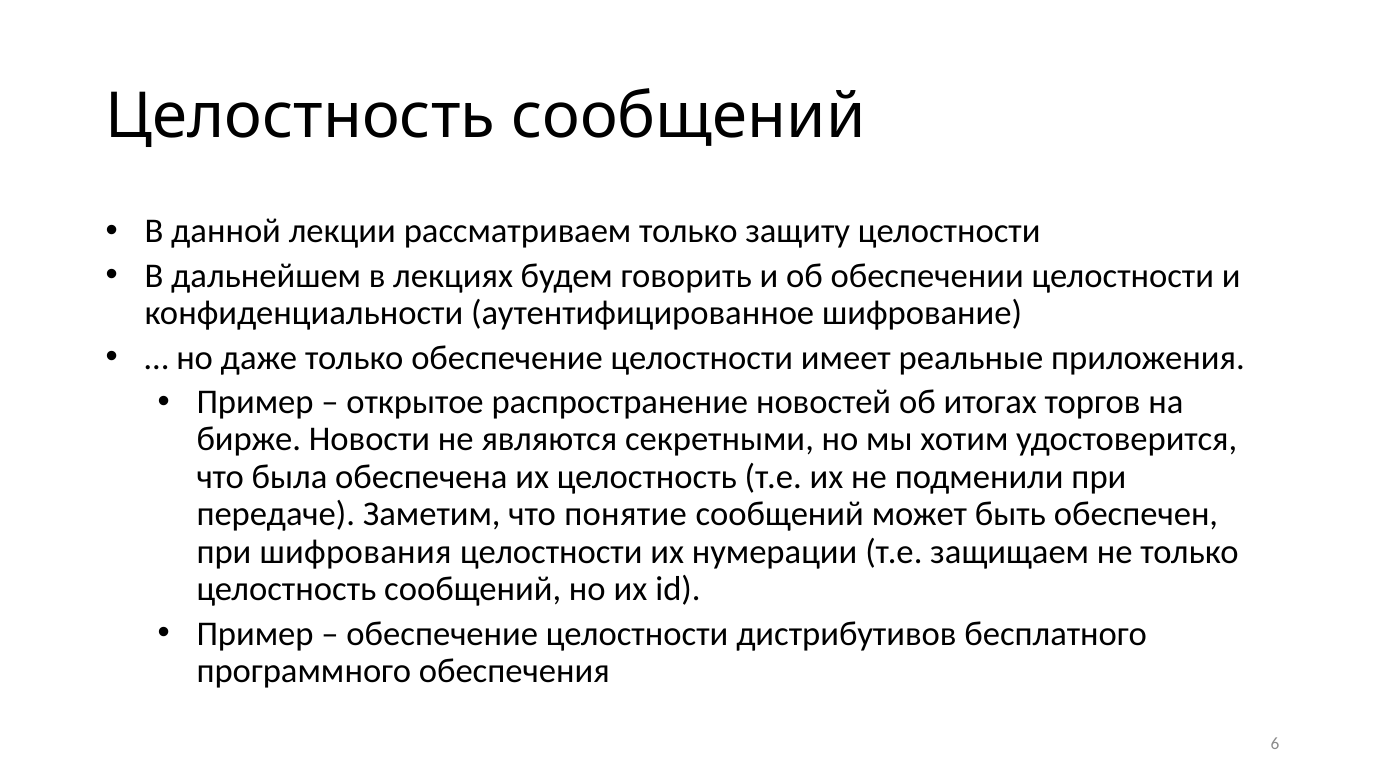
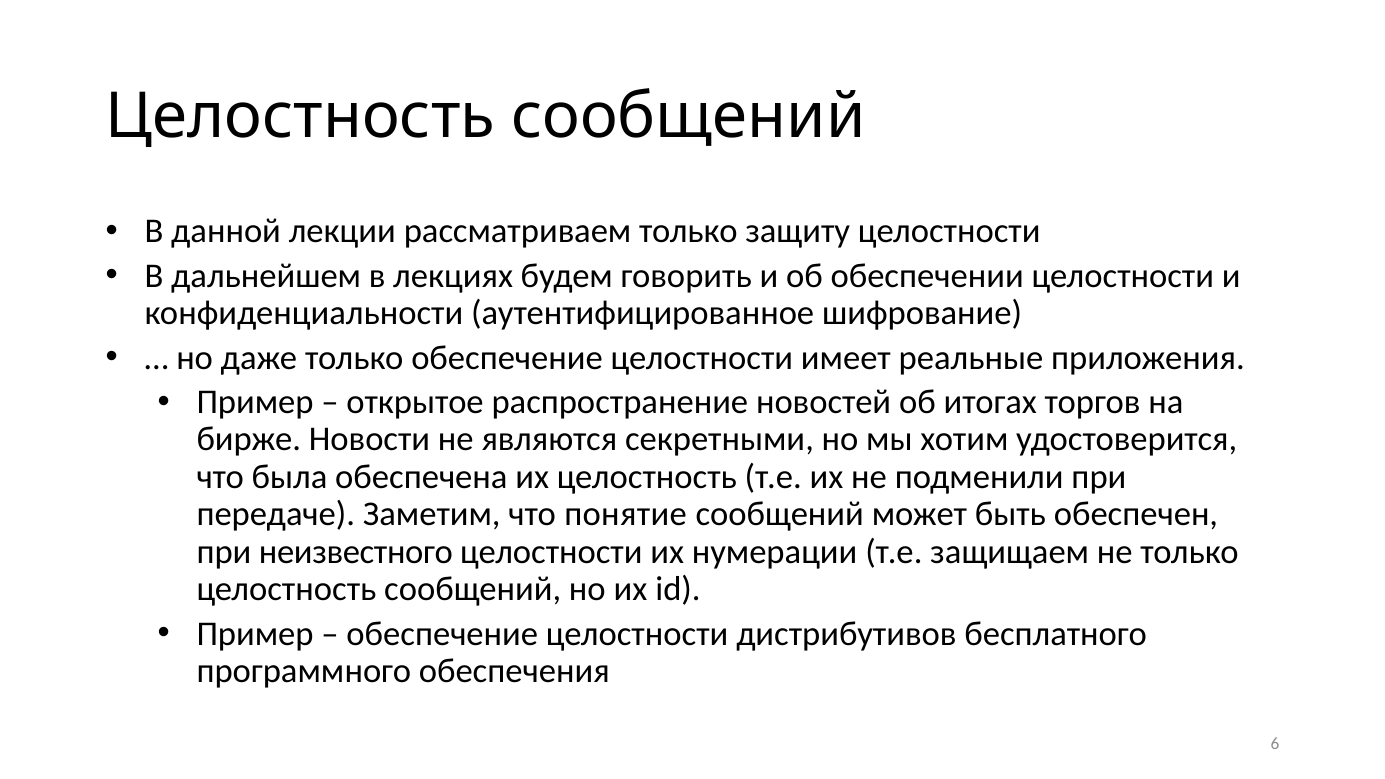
шифрования: шифрования -> неизвестного
